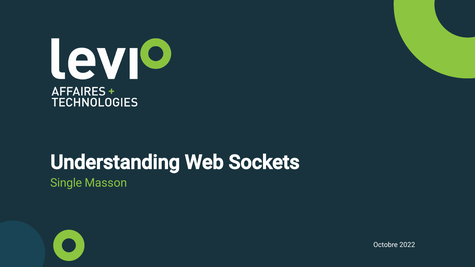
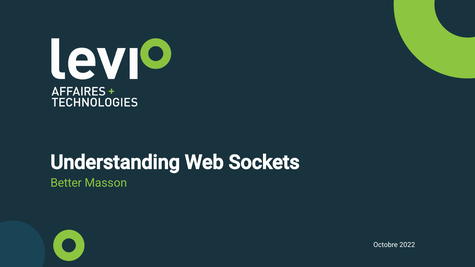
Single: Single -> Better
